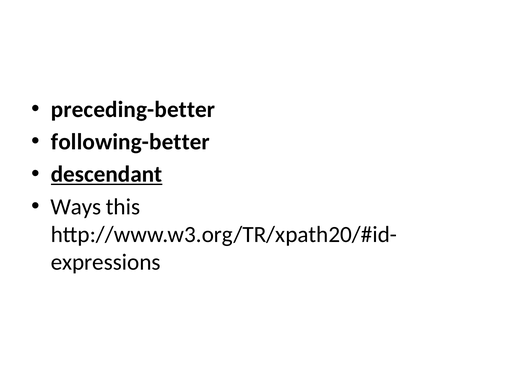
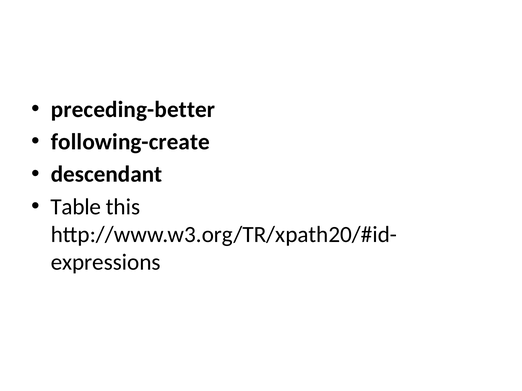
following-better: following-better -> following-create
descendant underline: present -> none
Ways: Ways -> Table
